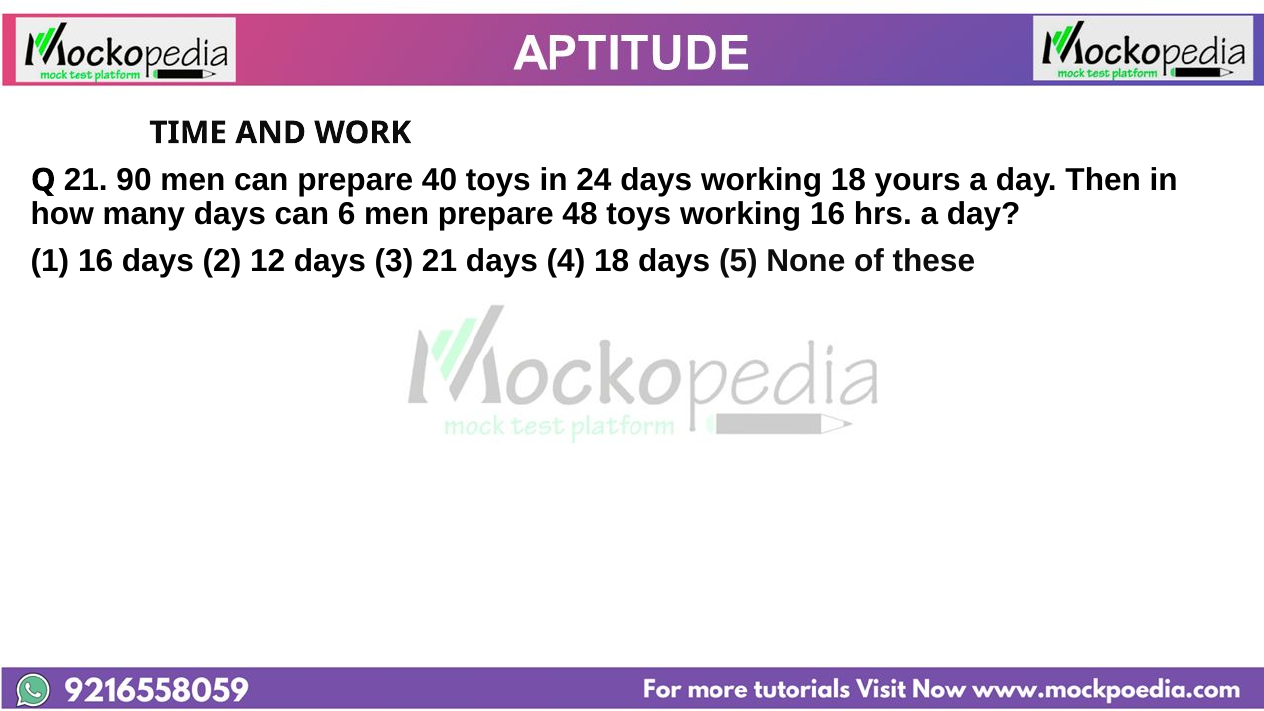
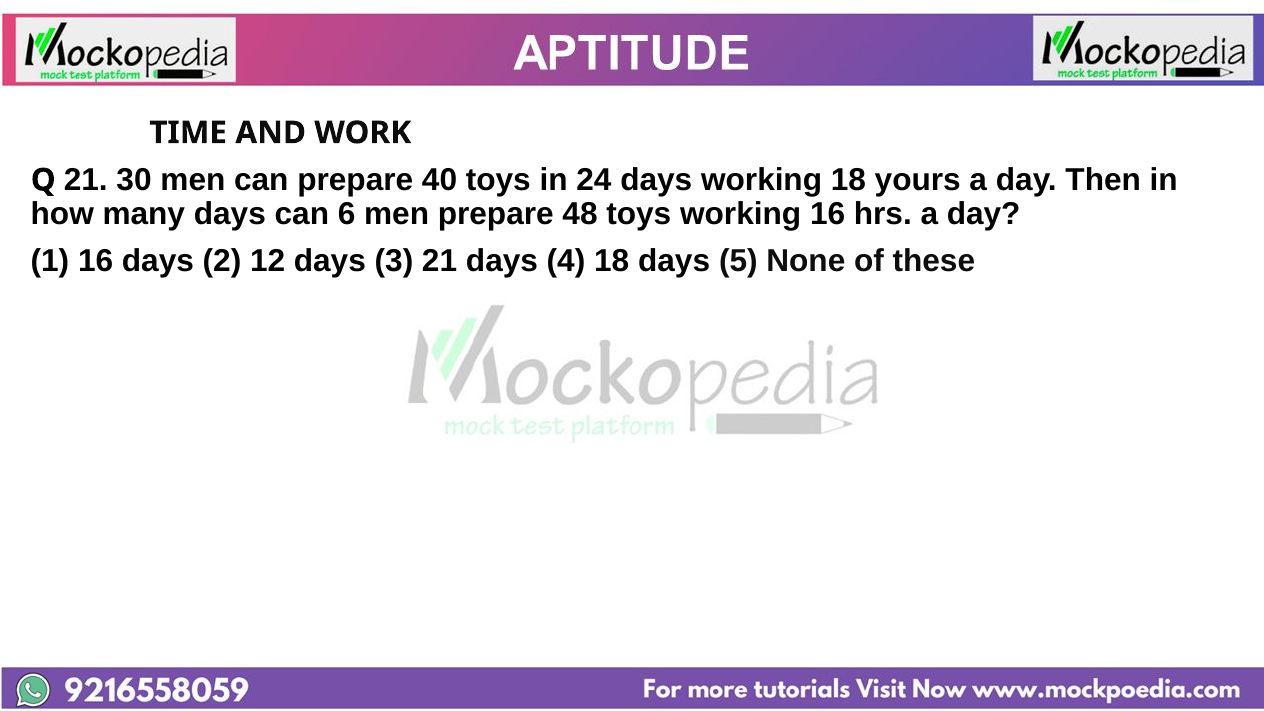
90: 90 -> 30
